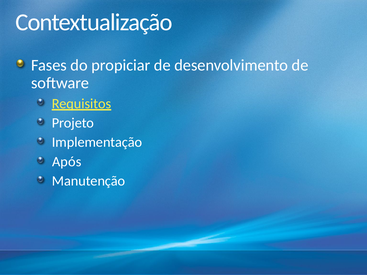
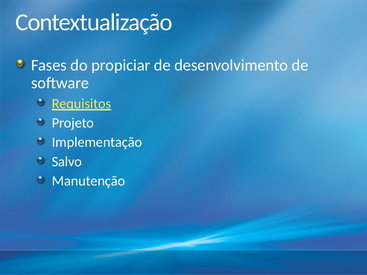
Após: Após -> Salvo
